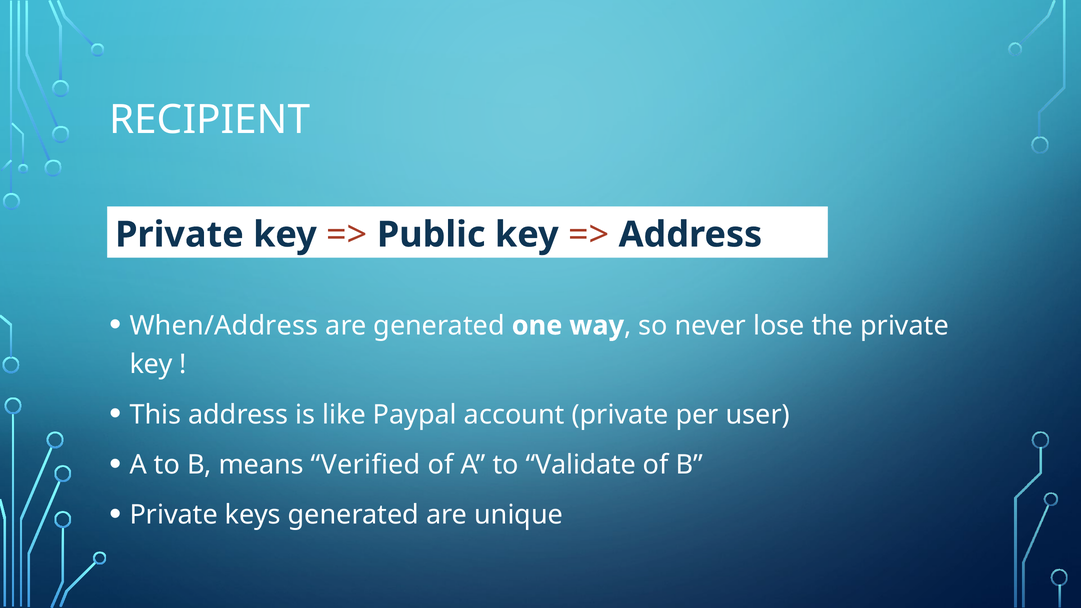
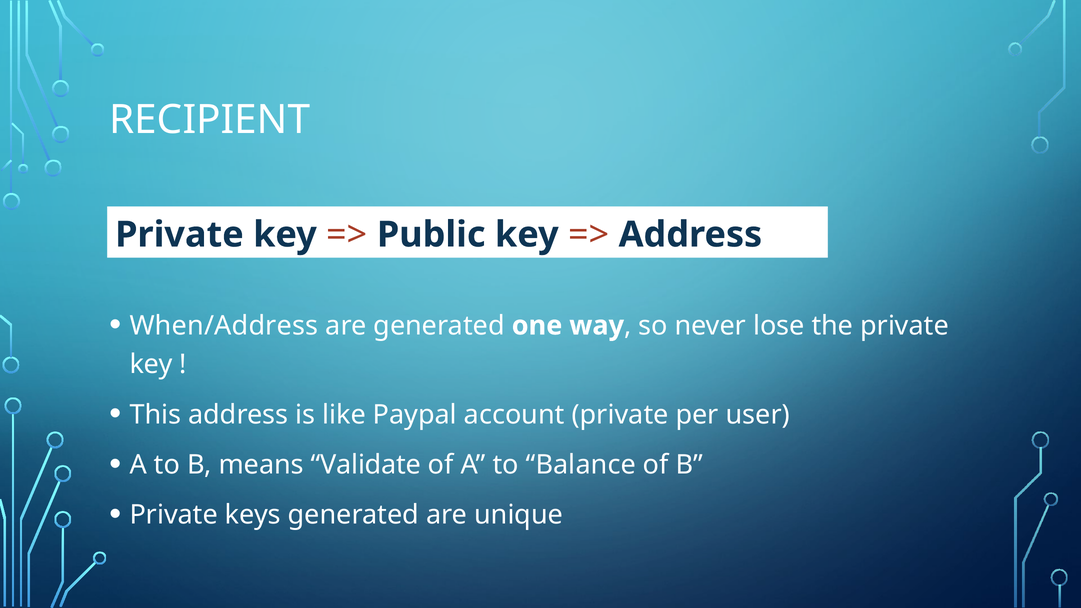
Verified: Verified -> Validate
Validate: Validate -> Balance
